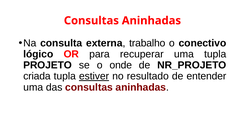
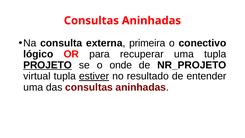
trabalho: trabalho -> primeira
PROJETO underline: none -> present
criada: criada -> virtual
